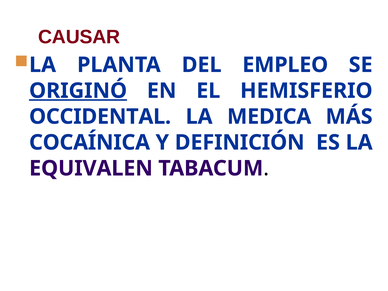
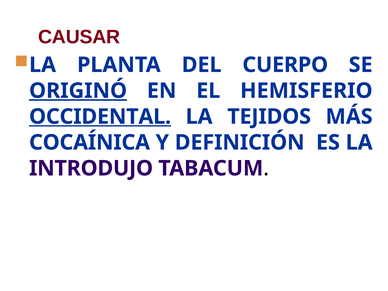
EMPLEO: EMPLEO -> CUERPO
OCCIDENTAL underline: none -> present
MEDICA: MEDICA -> TEJIDOS
EQUIVALEN: EQUIVALEN -> INTRODUJO
